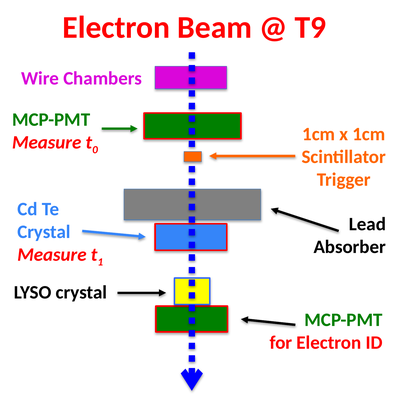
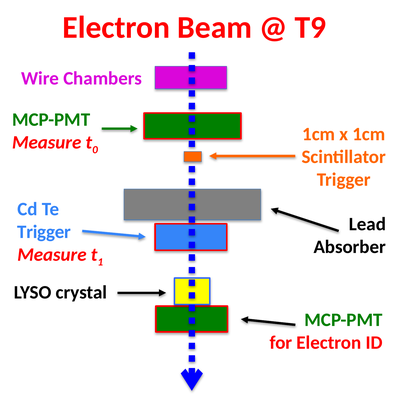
Crystal at (44, 232): Crystal -> Trigger
